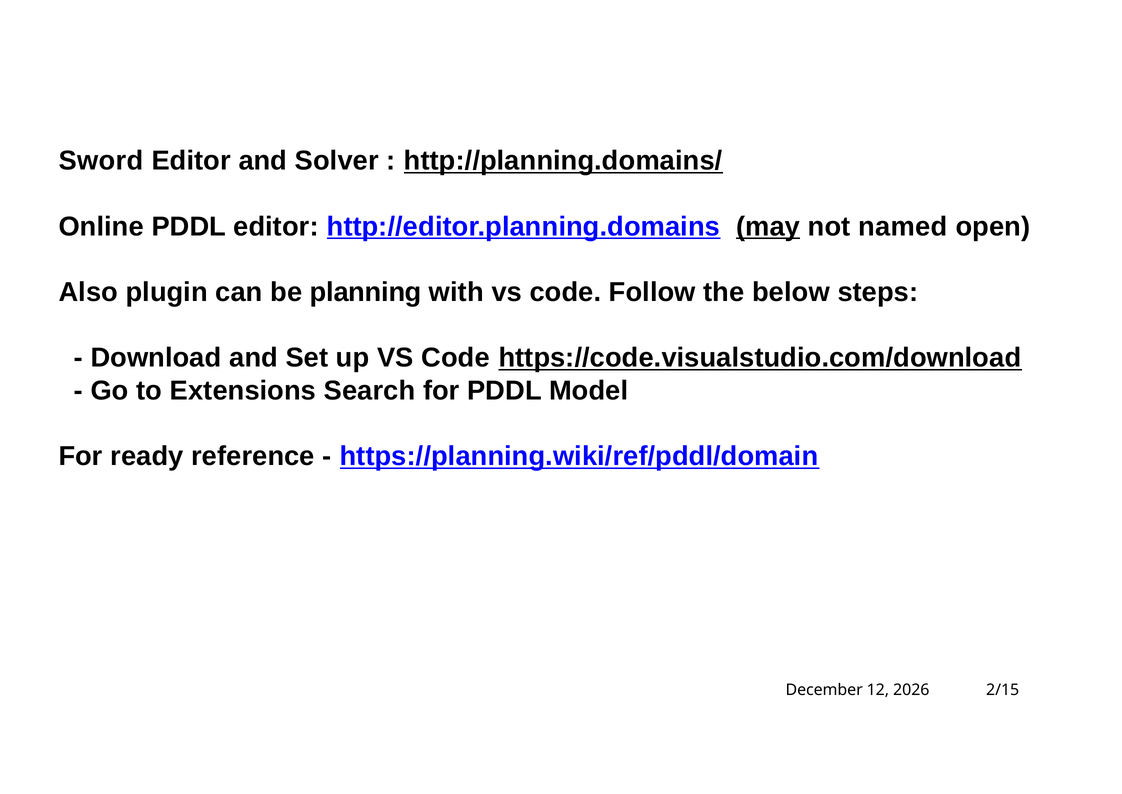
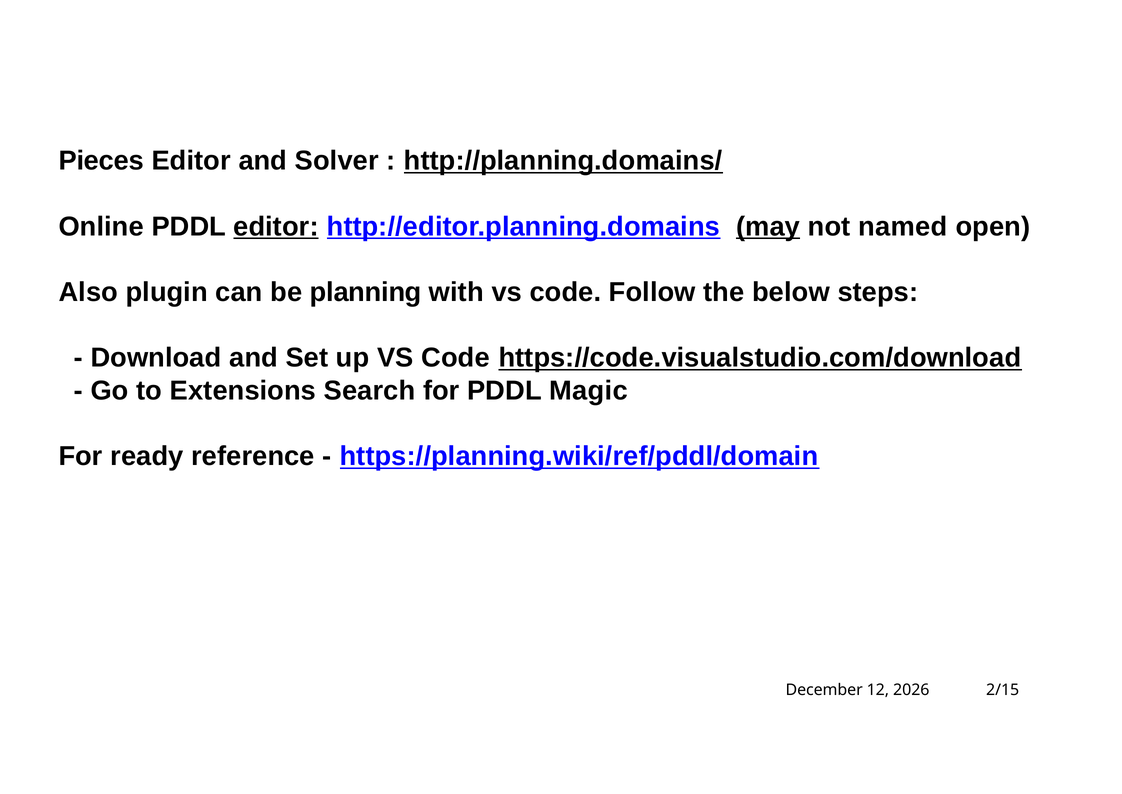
Sword: Sword -> Pieces
editor at (276, 226) underline: none -> present
Model: Model -> Magic
